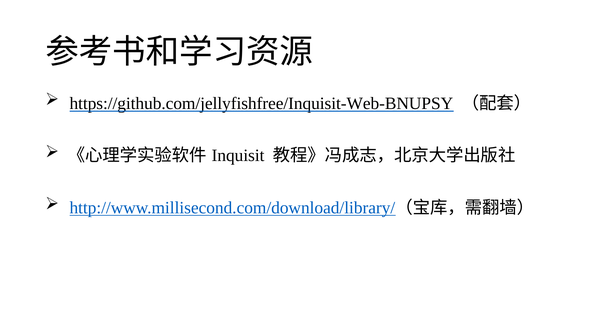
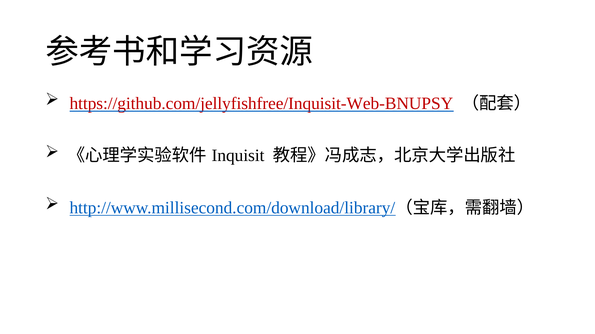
https://github.com/jellyfishfree/Inquisit-Web-BNUPSY colour: black -> red
